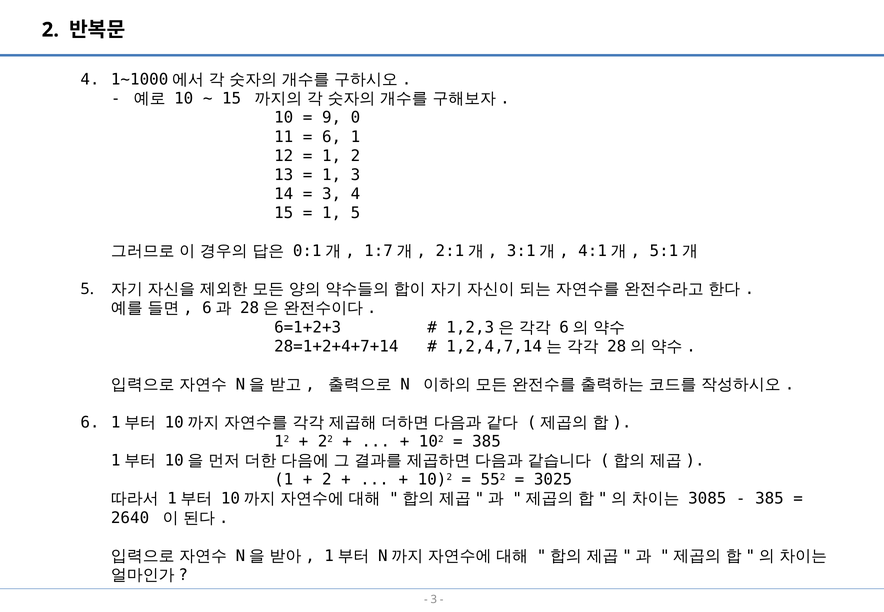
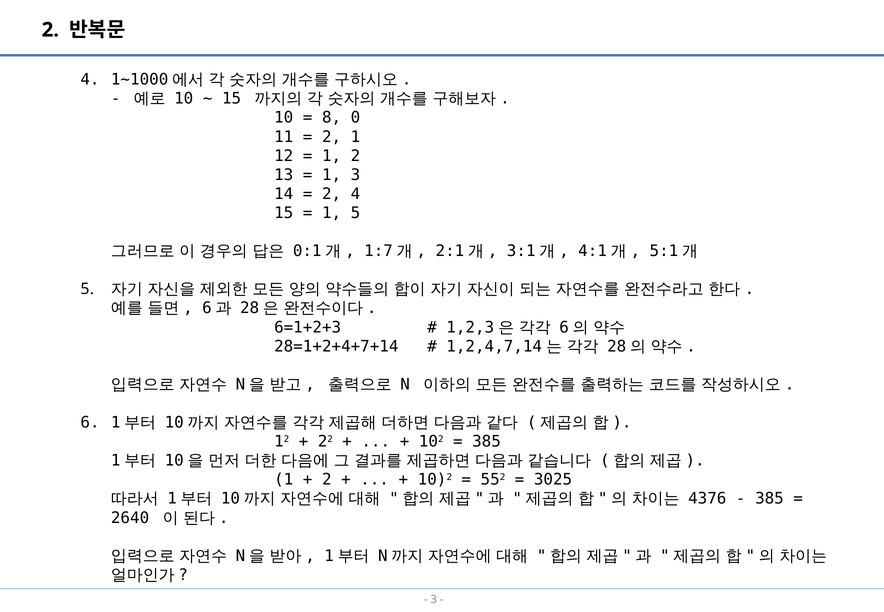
9: 9 -> 8
6 at (332, 137): 6 -> 2
3 at (332, 194): 3 -> 2
3085: 3085 -> 4376
